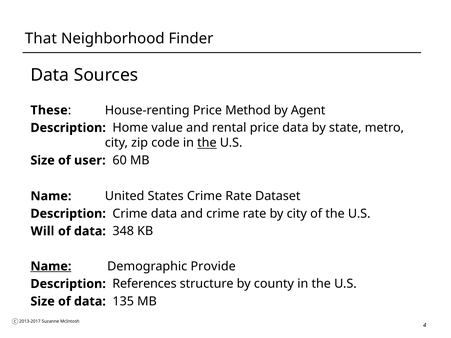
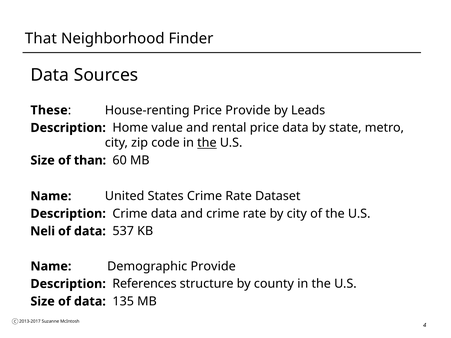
Price Method: Method -> Provide
Agent: Agent -> Leads
user: user -> than
Will: Will -> Neli
348: 348 -> 537
Name at (51, 266) underline: present -> none
